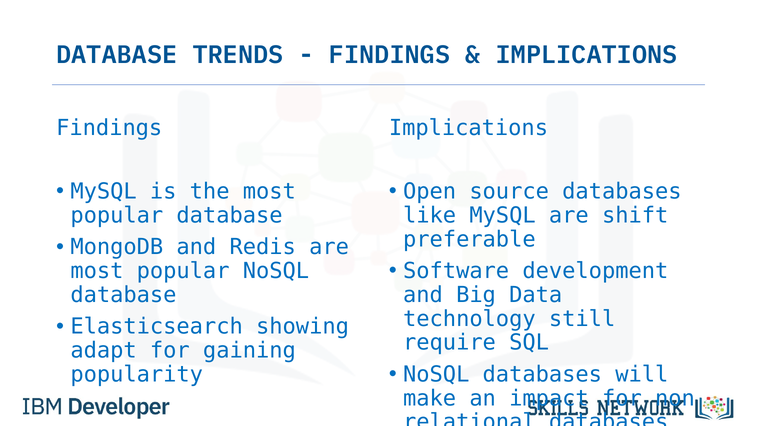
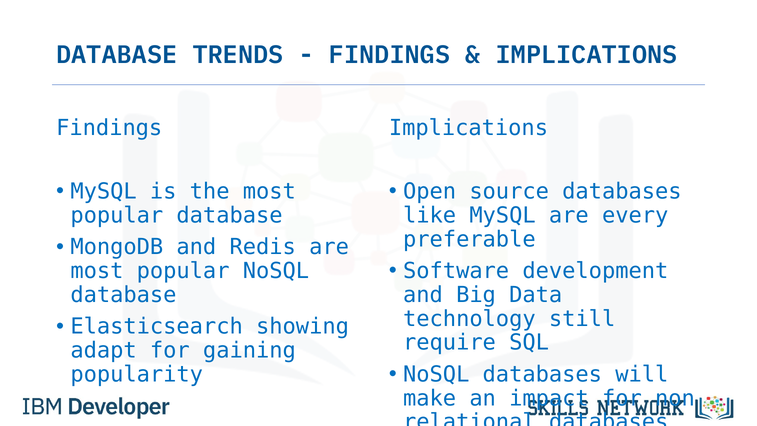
shift: shift -> every
